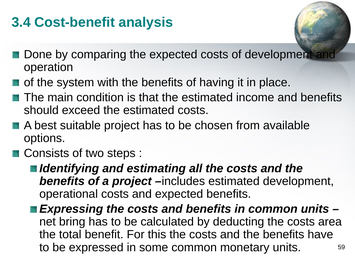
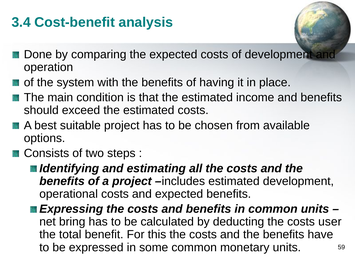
area: area -> user
